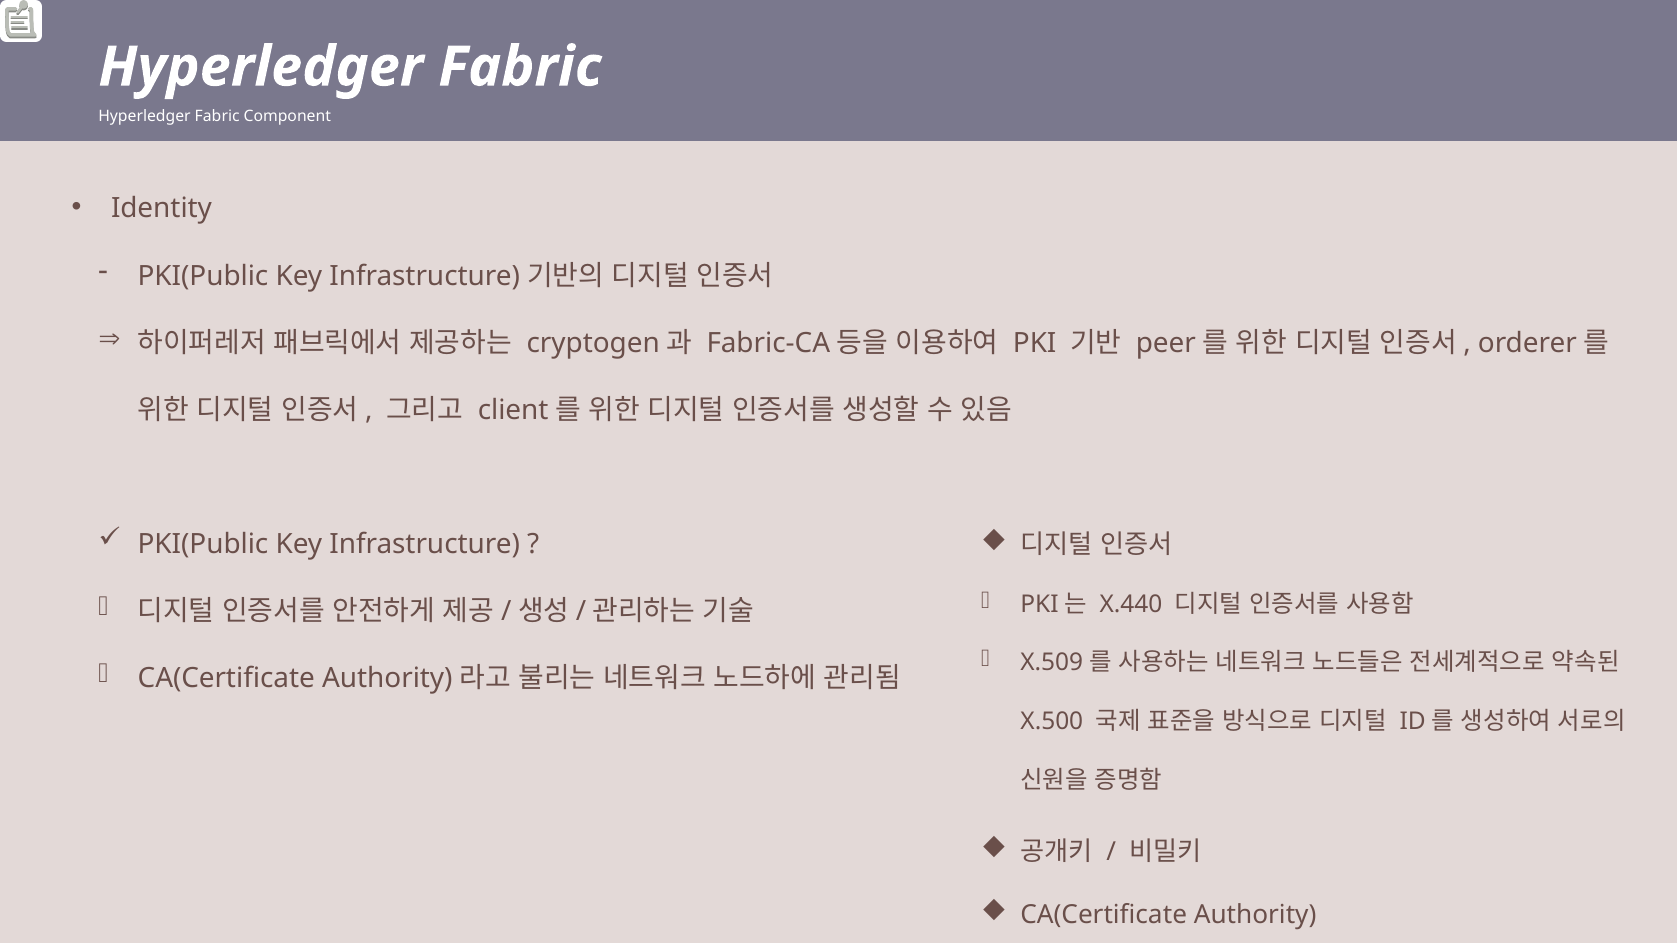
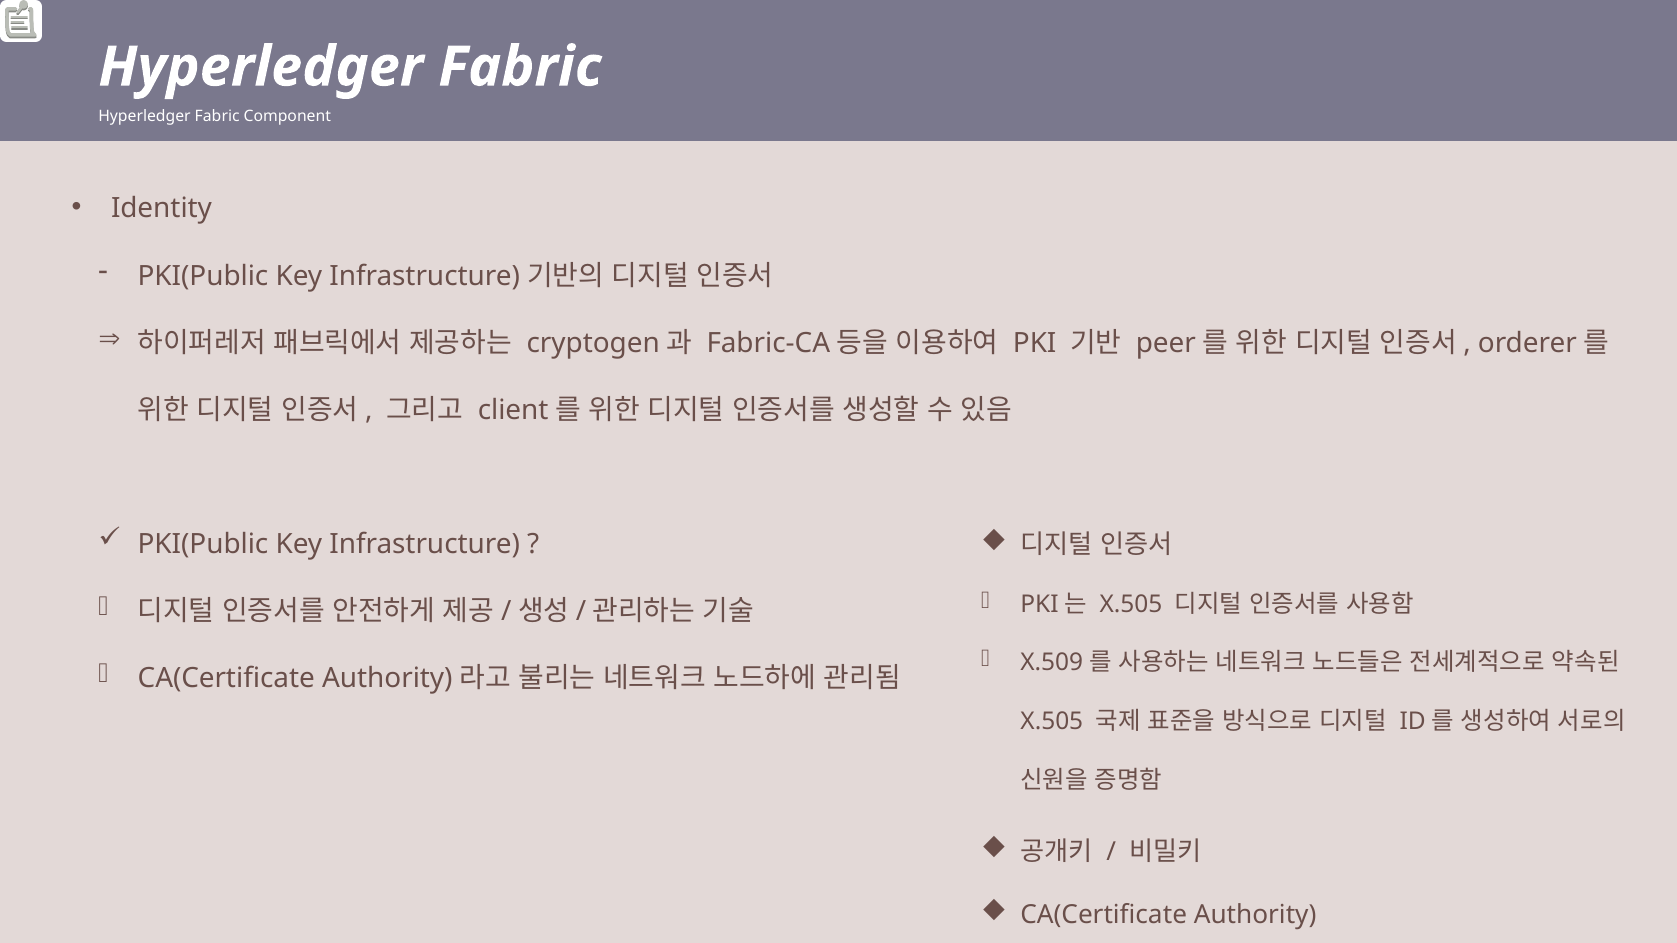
X.440 at (1131, 604): X.440 -> X.505
X.500 at (1052, 722): X.500 -> X.505
